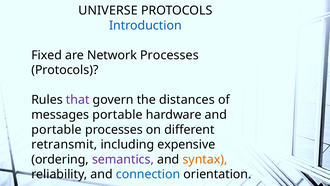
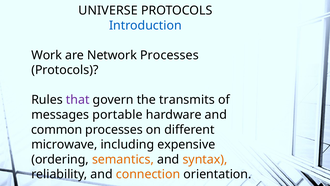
Fixed: Fixed -> Work
distances: distances -> transmits
portable at (57, 129): portable -> common
retransmit: retransmit -> microwave
semantics colour: purple -> orange
connection colour: blue -> orange
